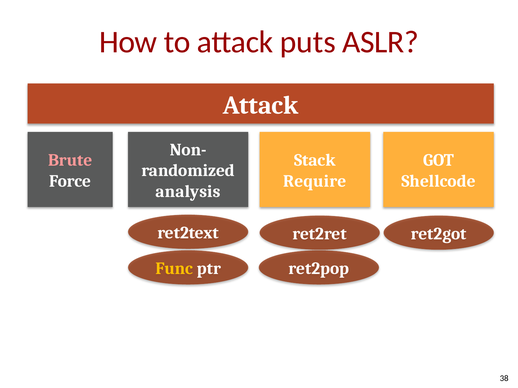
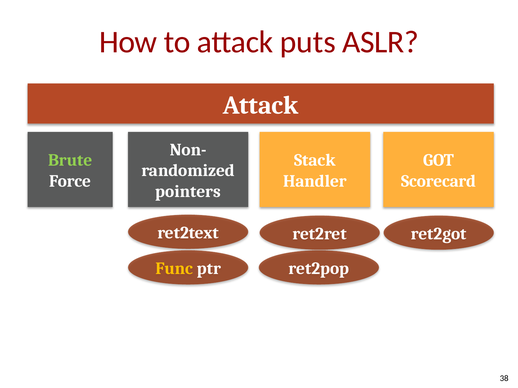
Brute colour: pink -> light green
Require: Require -> Handler
Shellcode: Shellcode -> Scorecard
analysis: analysis -> pointers
